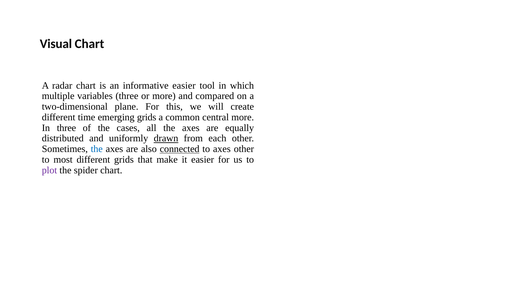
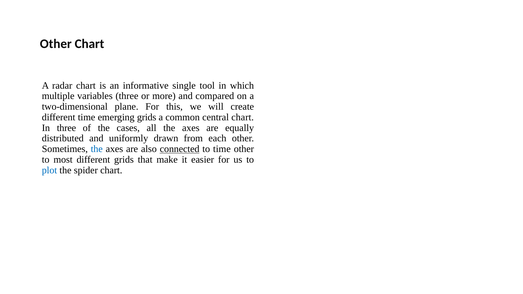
Visual at (56, 44): Visual -> Other
informative easier: easier -> single
central more: more -> chart
drawn underline: present -> none
to axes: axes -> time
plot colour: purple -> blue
